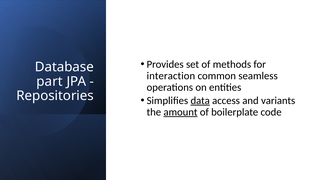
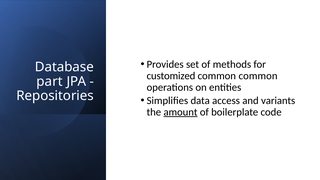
interaction: interaction -> customized
common seamless: seamless -> common
data underline: present -> none
